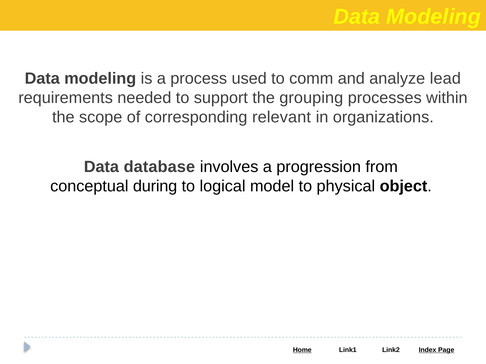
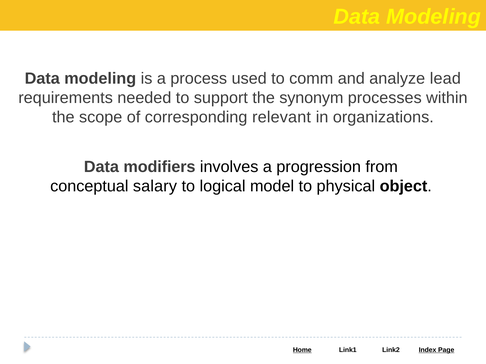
grouping: grouping -> synonym
database: database -> modifiers
during: during -> salary
